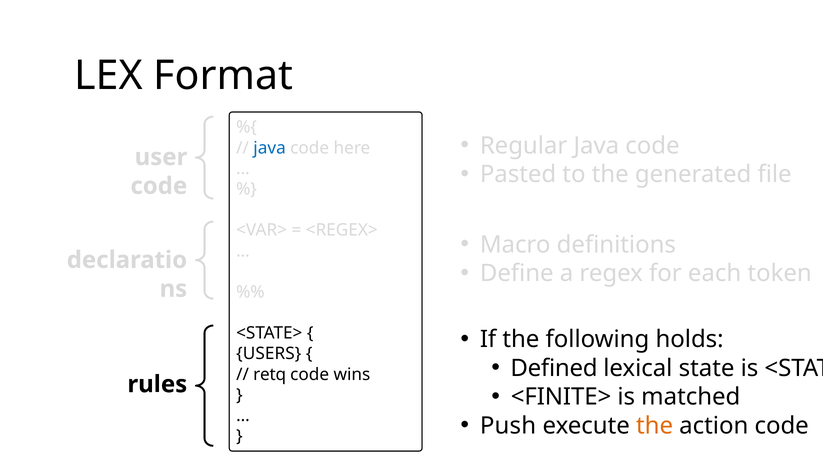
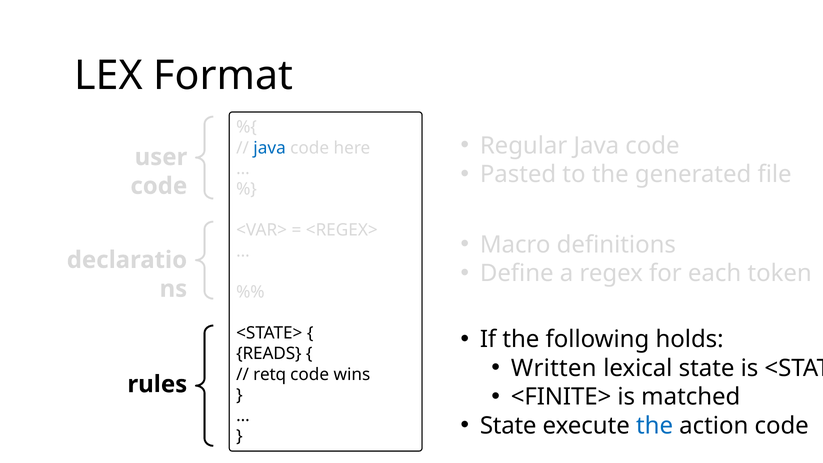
USERS: USERS -> READS
Defined: Defined -> Written
Push at (508, 426): Push -> State
the at (655, 426) colour: orange -> blue
